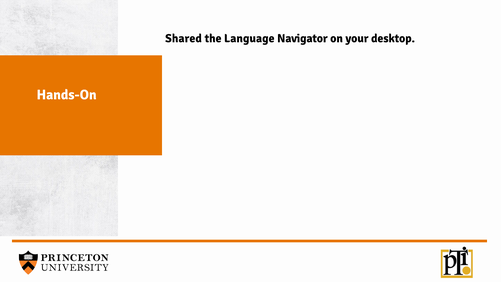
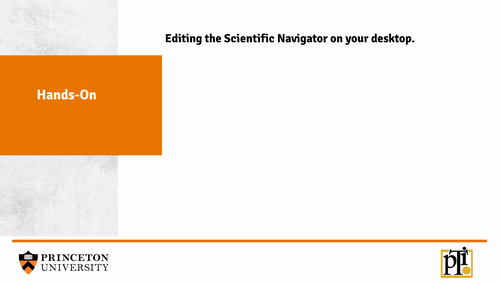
Shared: Shared -> Editing
Language: Language -> Scientific
